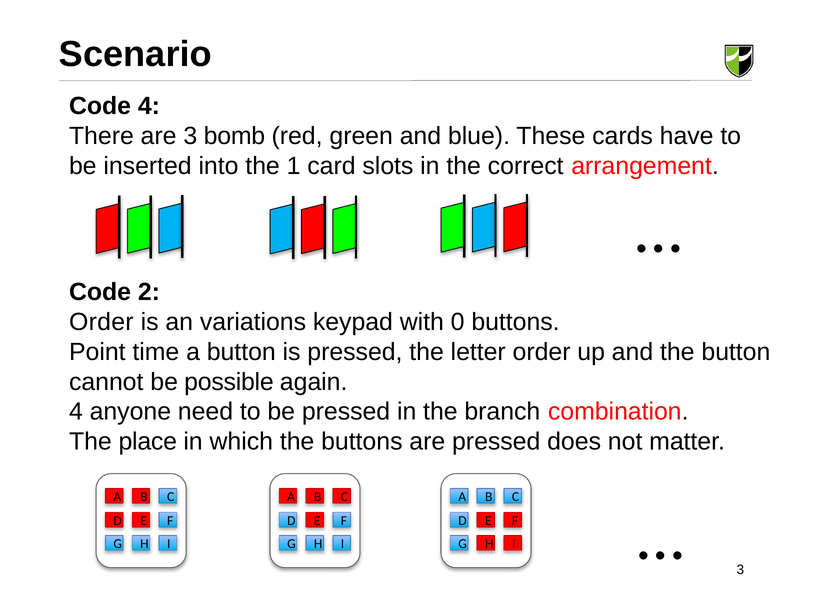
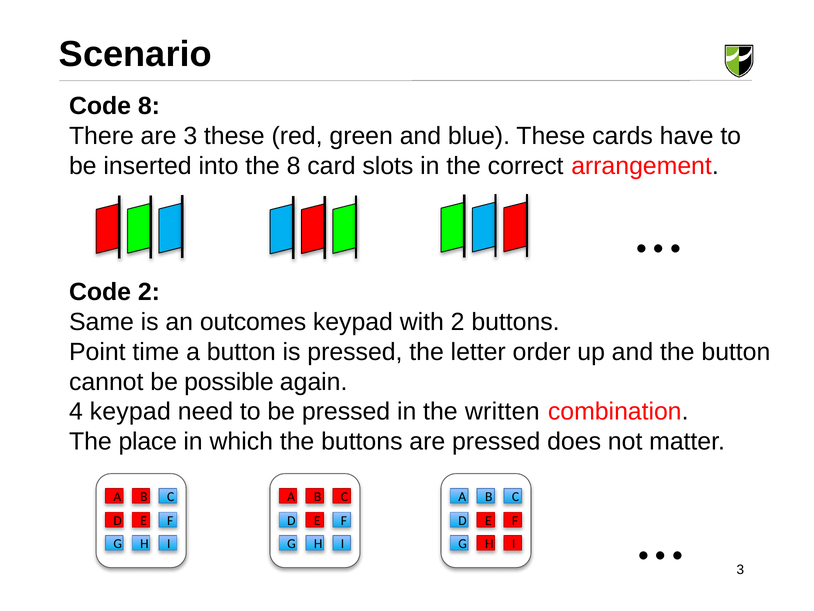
Code 4: 4 -> 8
3 bomb: bomb -> these
the 1: 1 -> 8
Order at (101, 322): Order -> Same
variations: variations -> outcomes
with 0: 0 -> 2
4 anyone: anyone -> keypad
branch: branch -> written
